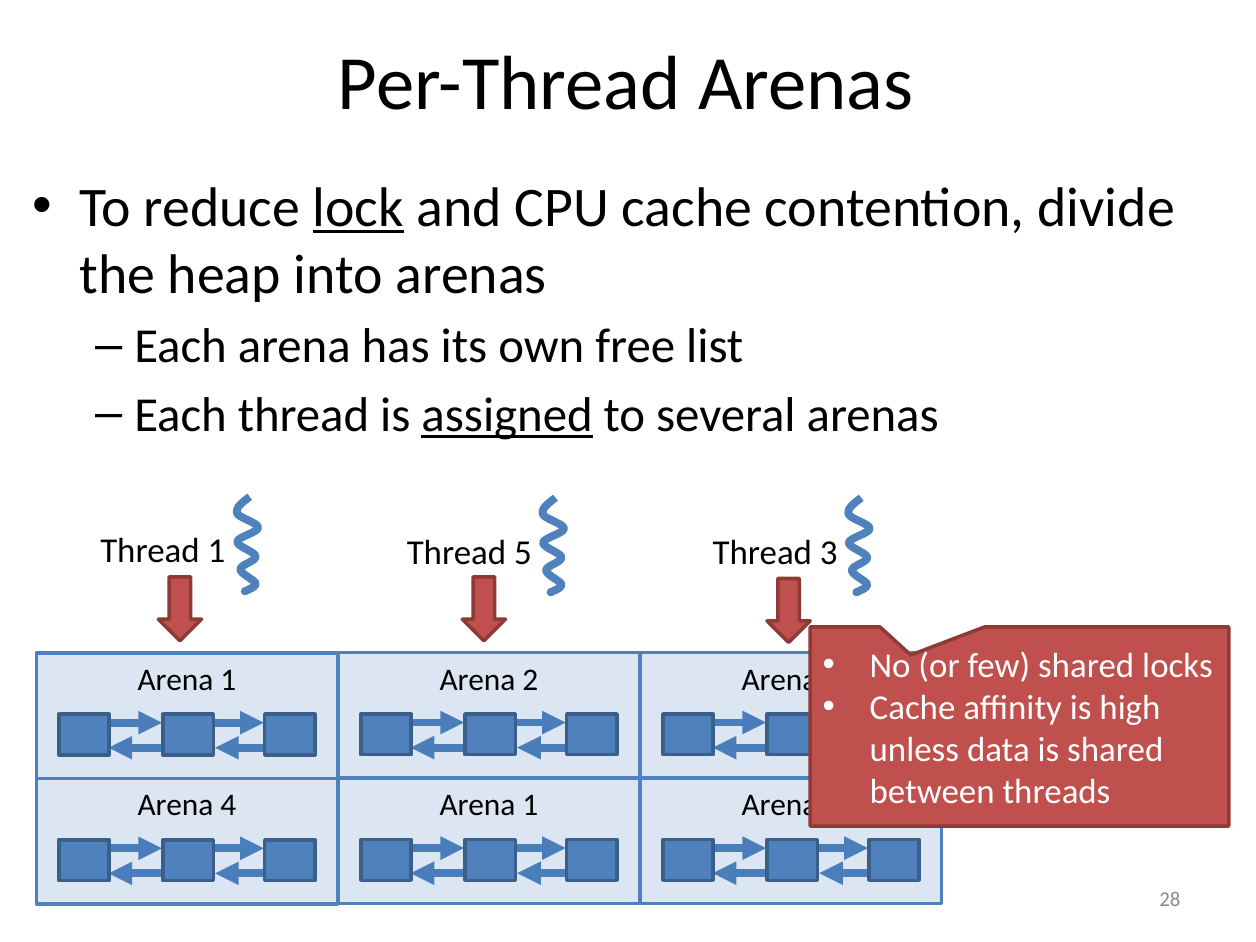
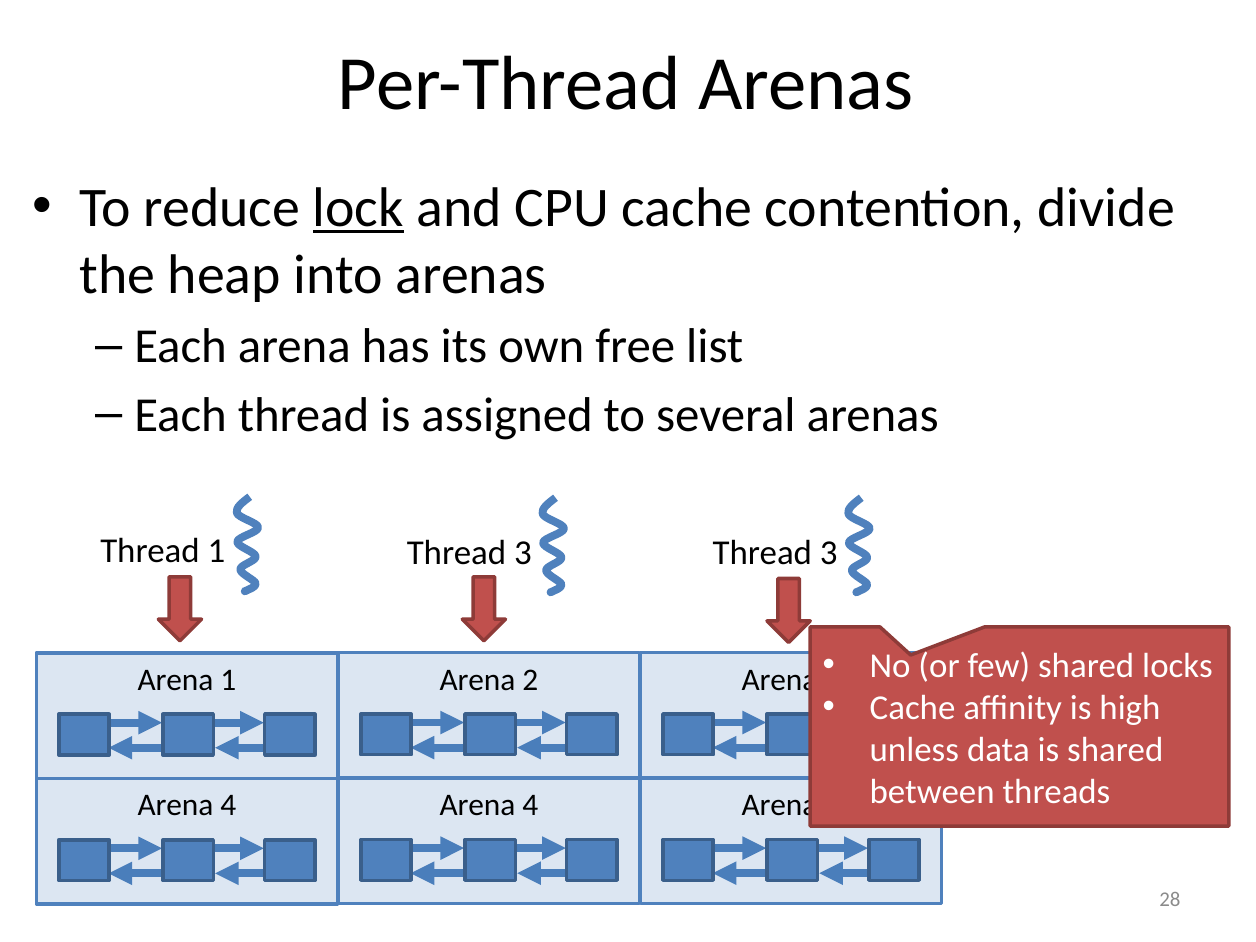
assigned underline: present -> none
1 Thread 5: 5 -> 3
1 at (530, 805): 1 -> 4
